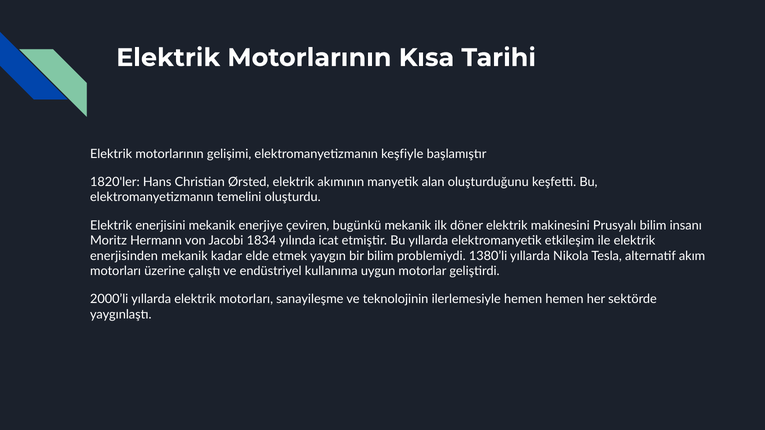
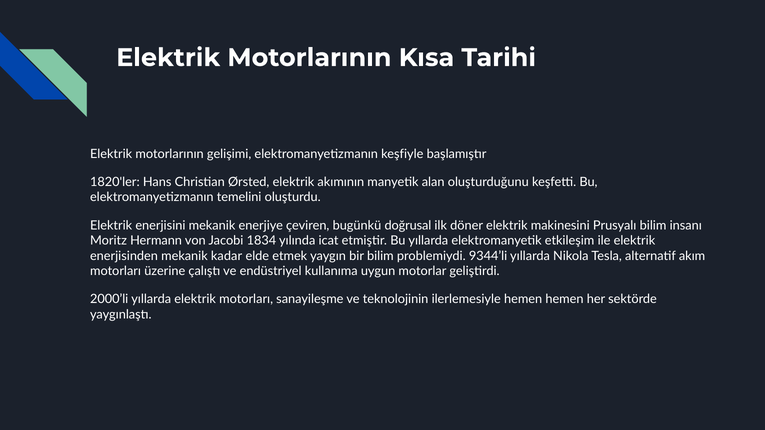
bugünkü mekanik: mekanik -> doğrusal
1380’li: 1380’li -> 9344’li
